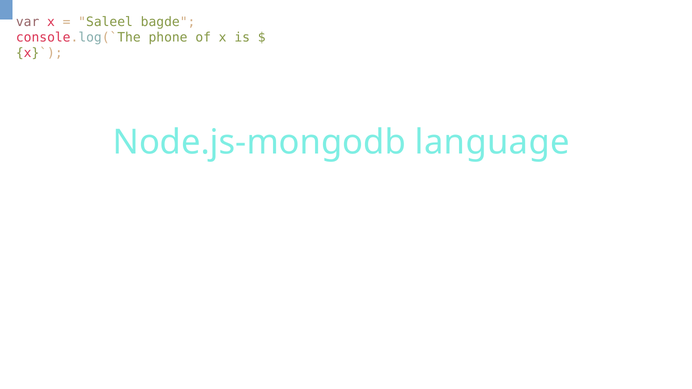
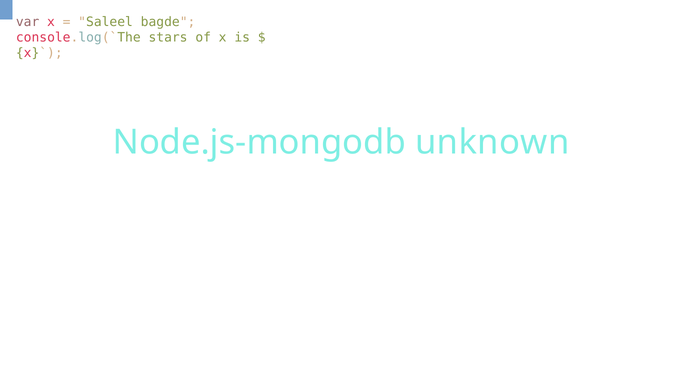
phone: phone -> stars
language: language -> unknown
